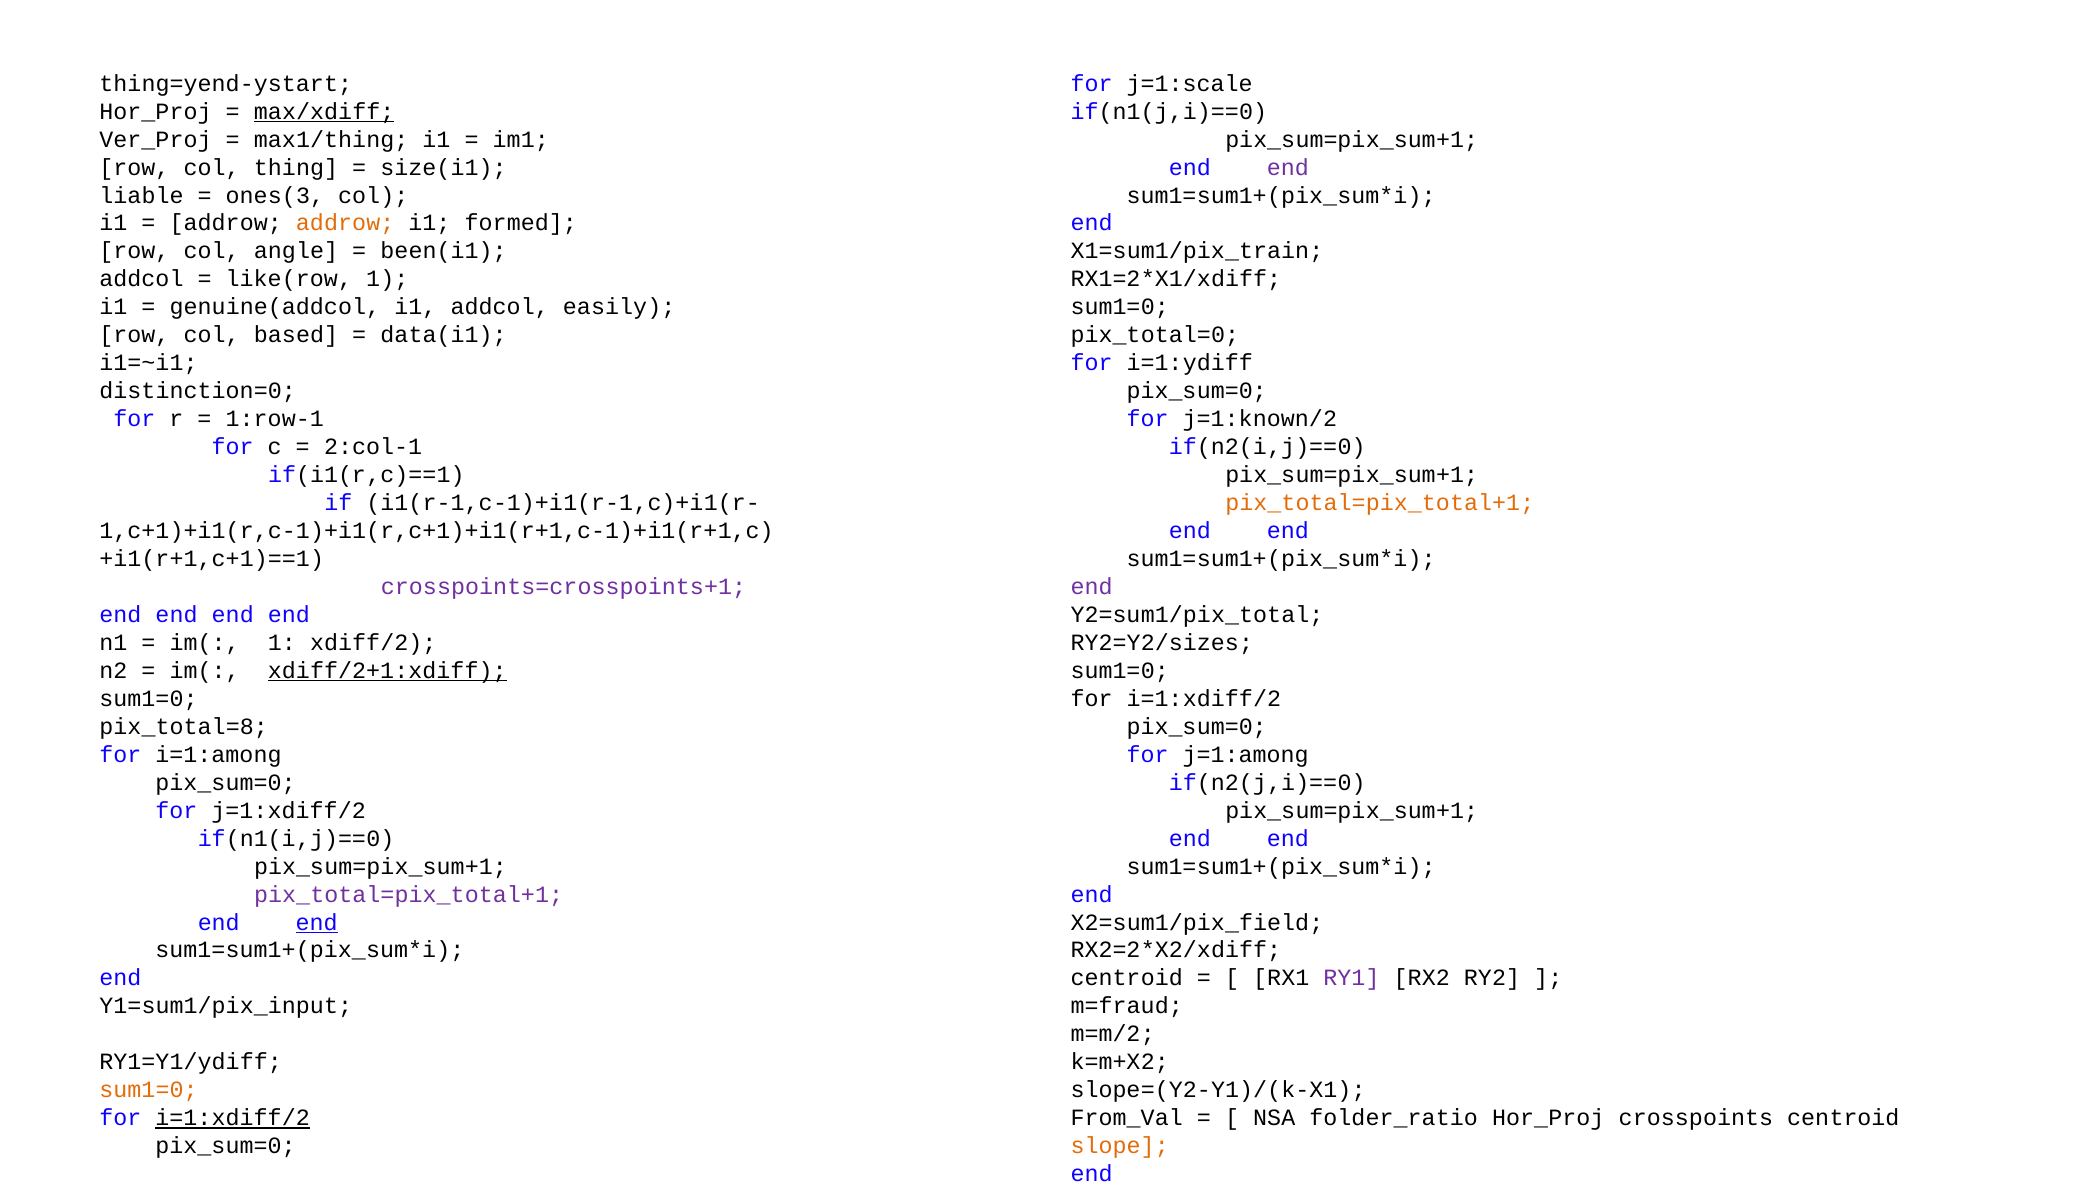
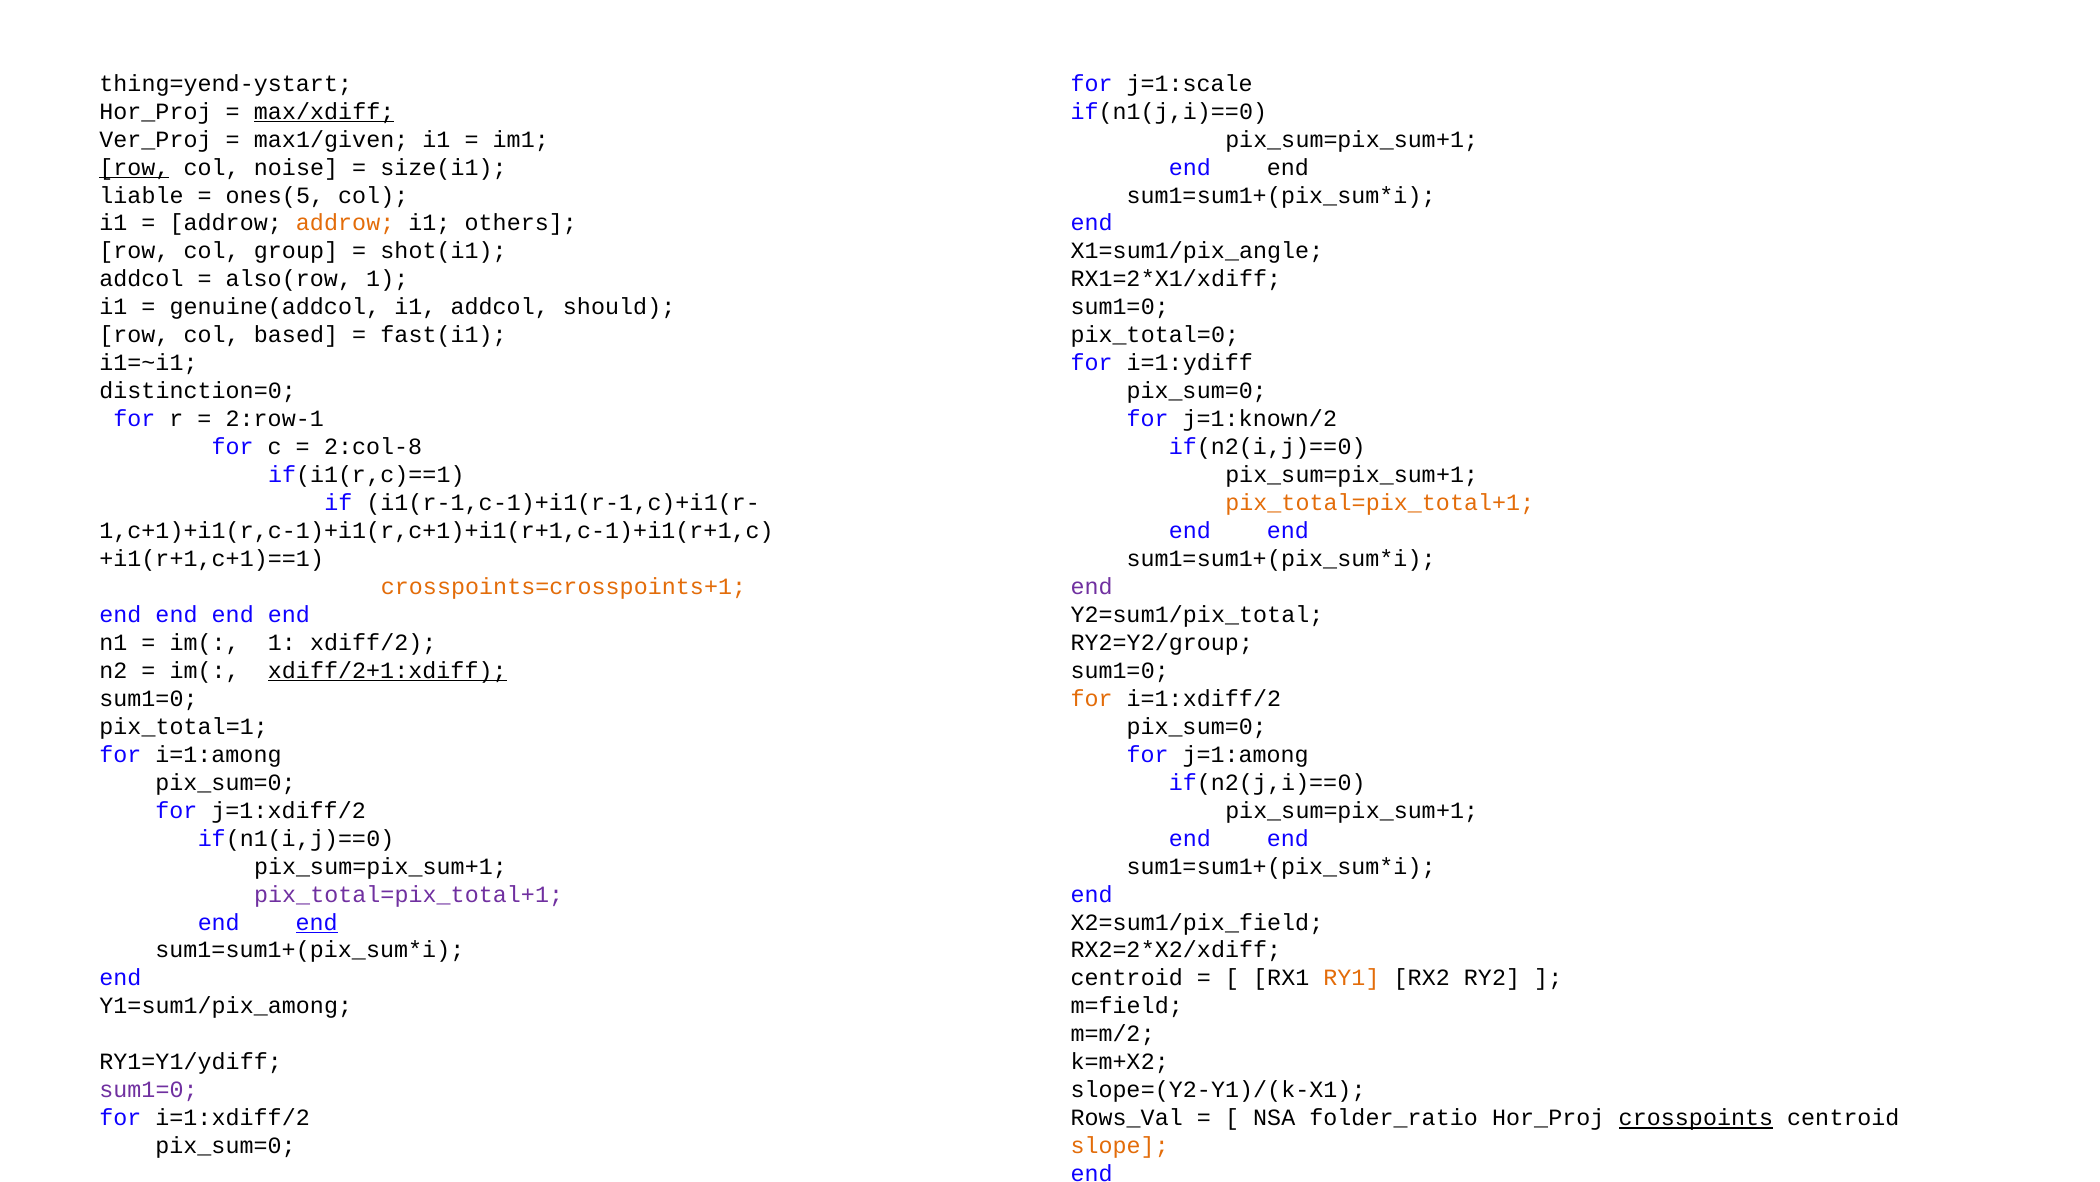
max1/thing: max1/thing -> max1/given
row at (134, 167) underline: none -> present
thing: thing -> noise
end at (1288, 167) colour: purple -> black
ones(3: ones(3 -> ones(5
formed: formed -> others
angle: angle -> group
been(i1: been(i1 -> shot(i1
X1=sum1/pix_train: X1=sum1/pix_train -> X1=sum1/pix_angle
like(row: like(row -> also(row
easily: easily -> should
data(i1: data(i1 -> fast(i1
1:row-1: 1:row-1 -> 2:row-1
2:col-1: 2:col-1 -> 2:col-8
crosspoints=crosspoints+1 colour: purple -> orange
RY2=Y2/sizes: RY2=Y2/sizes -> RY2=Y2/group
for at (1092, 698) colour: black -> orange
pix_total=8: pix_total=8 -> pix_total=1
RY1 colour: purple -> orange
Y1=sum1/pix_input: Y1=sum1/pix_input -> Y1=sum1/pix_among
m=fraud: m=fraud -> m=field
sum1=0 at (148, 1089) colour: orange -> purple
i=1:xdiff/2 at (233, 1117) underline: present -> none
From_Val: From_Val -> Rows_Val
crosspoints underline: none -> present
